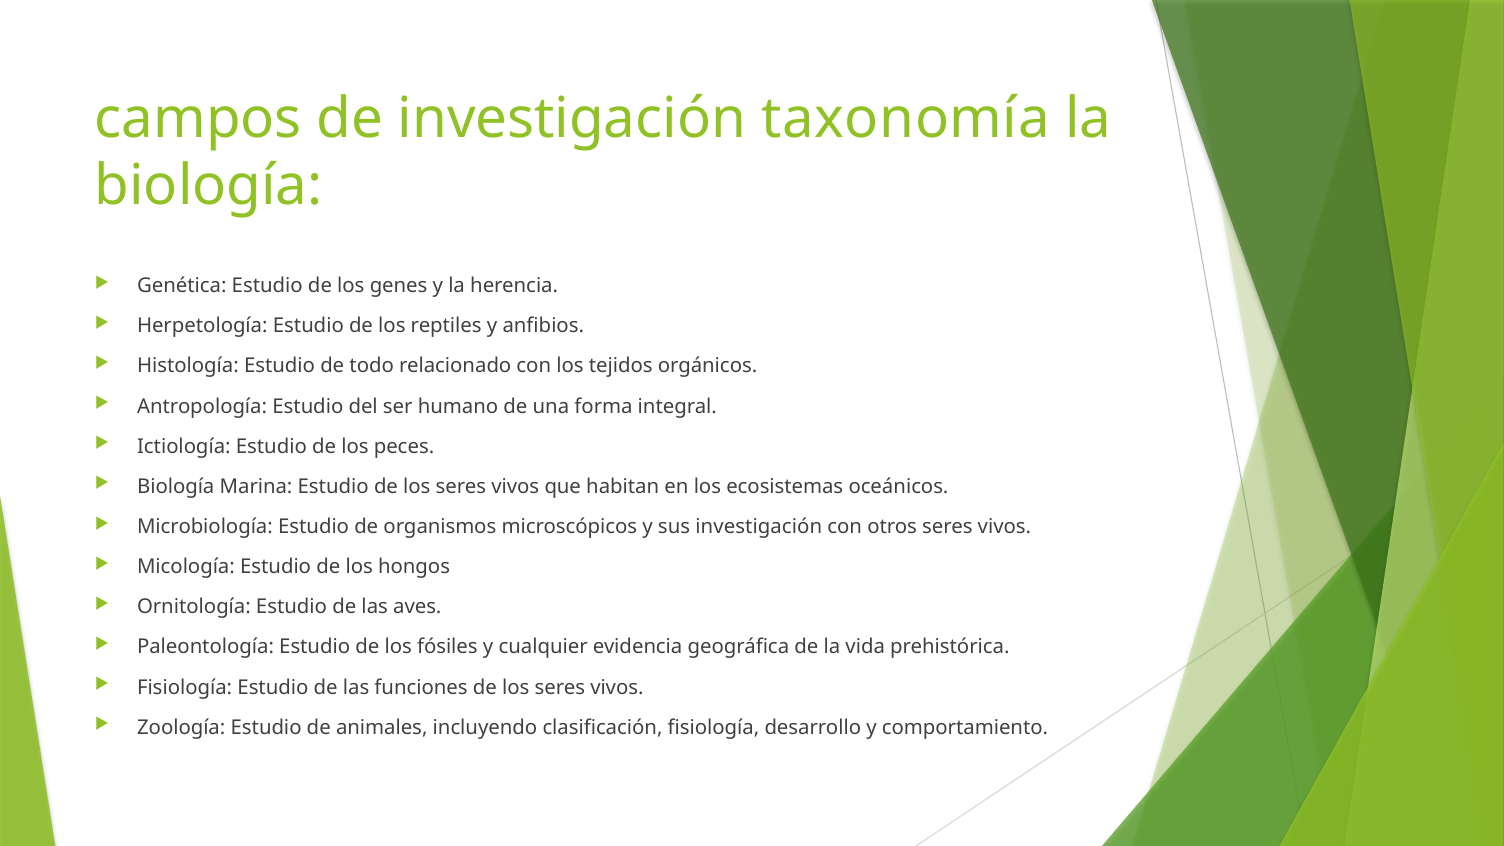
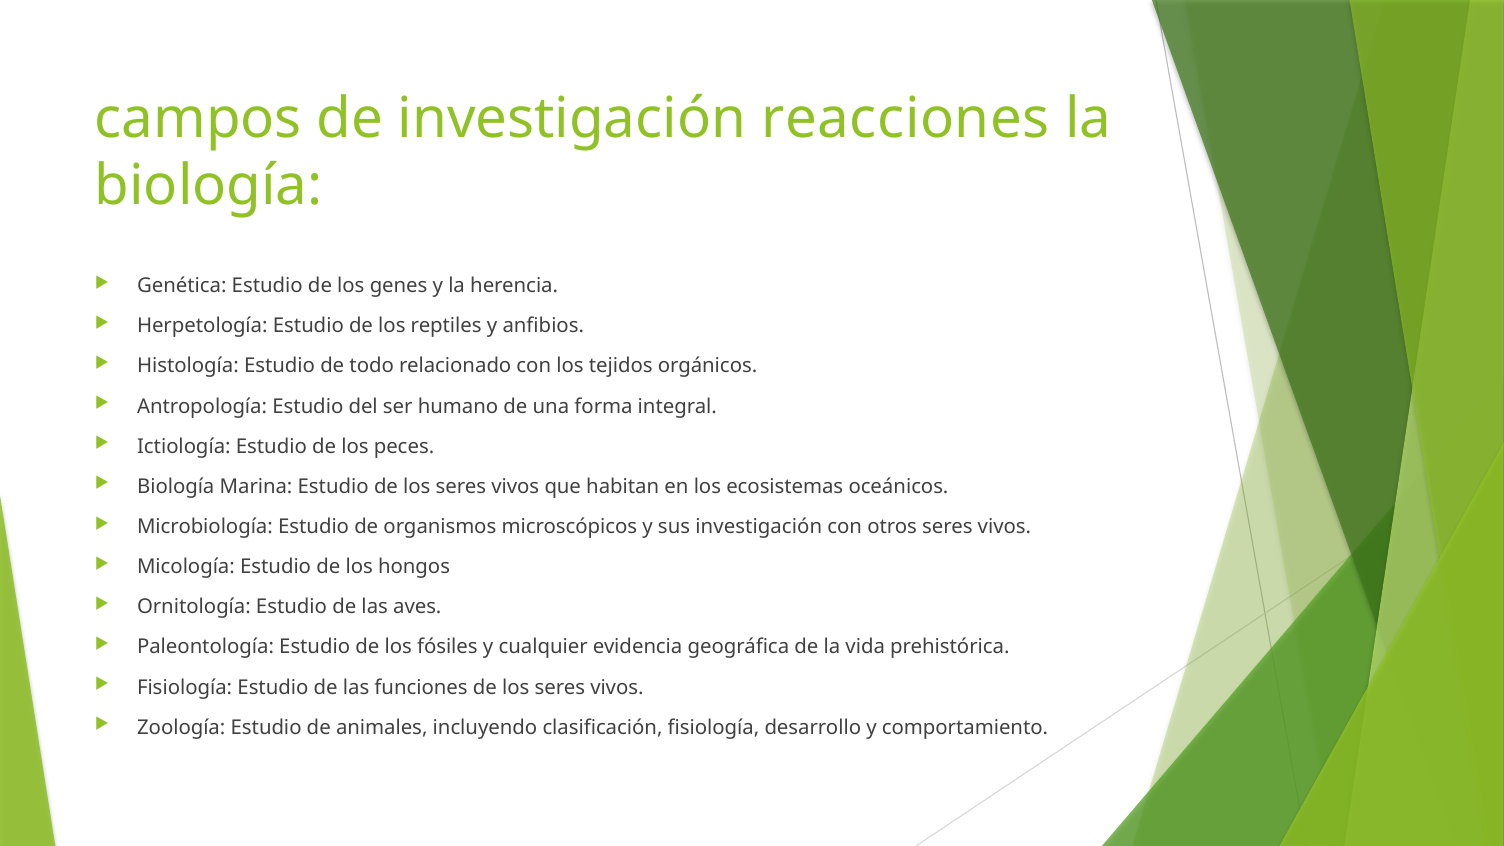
taxonomía: taxonomía -> reacciones
